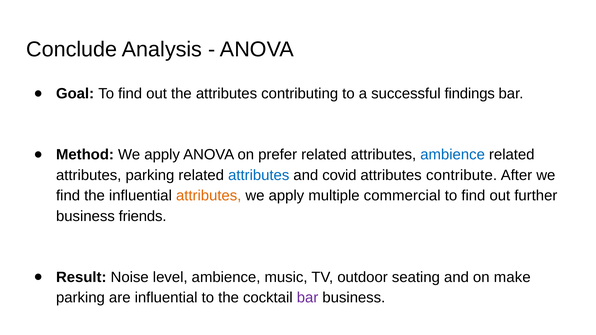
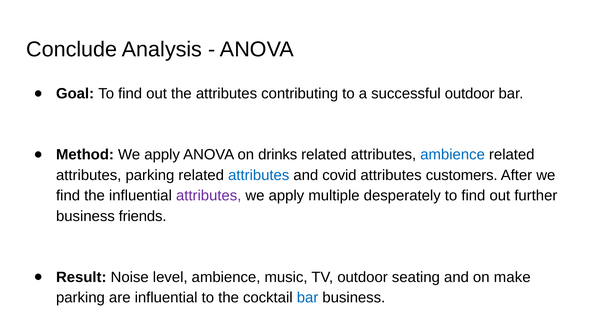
successful findings: findings -> outdoor
prefer: prefer -> drinks
contribute: contribute -> customers
attributes at (209, 196) colour: orange -> purple
commercial: commercial -> desperately
bar at (308, 298) colour: purple -> blue
